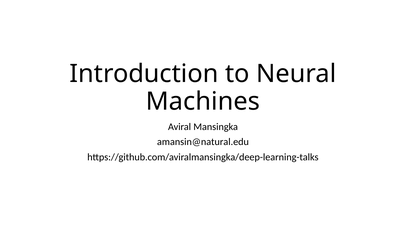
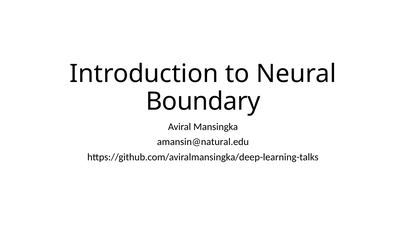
Machines: Machines -> Boundary
